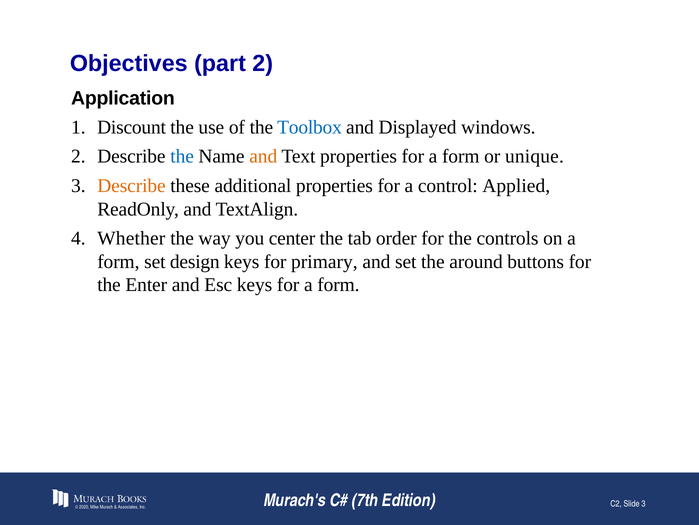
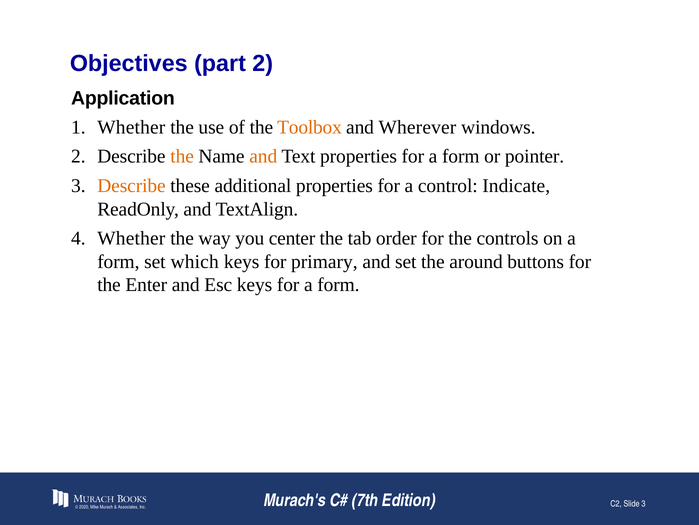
Discount at (132, 127): Discount -> Whether
Toolbox colour: blue -> orange
Displayed: Displayed -> Wherever
the at (182, 156) colour: blue -> orange
unique: unique -> pointer
Applied: Applied -> Indicate
design: design -> which
